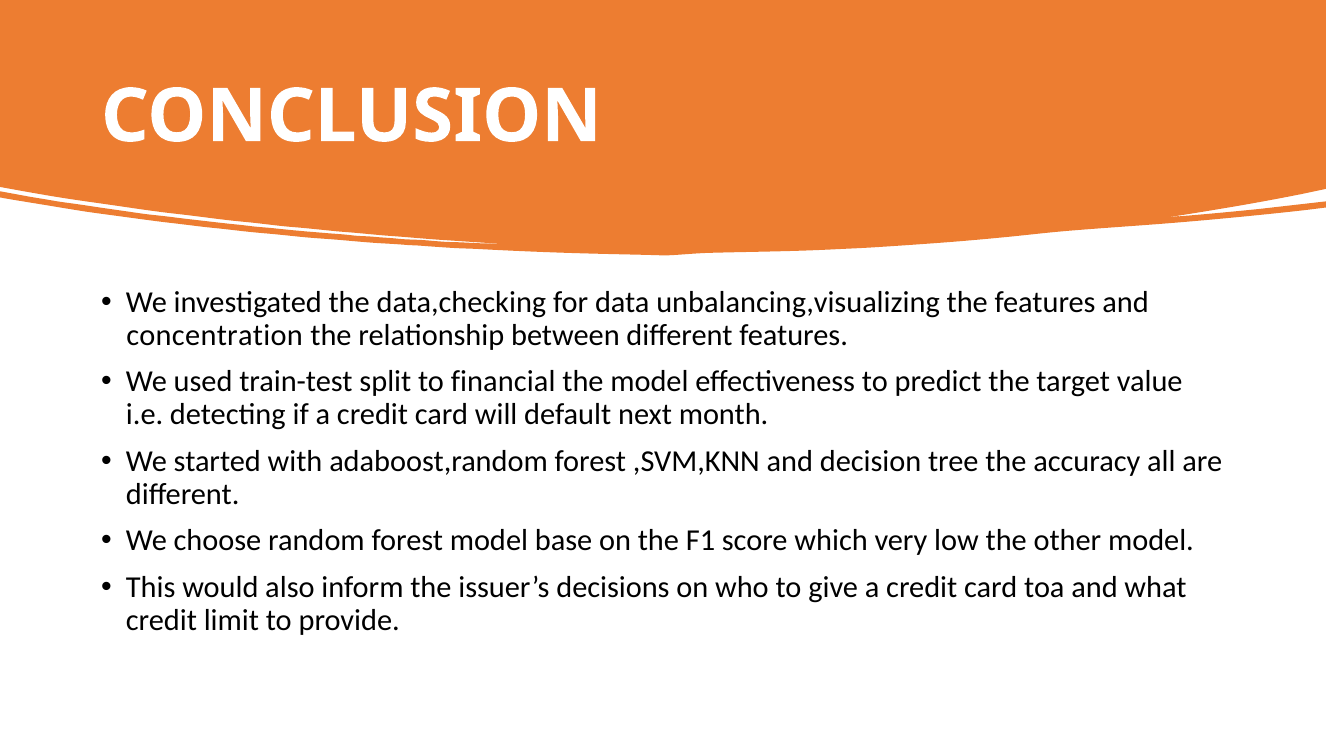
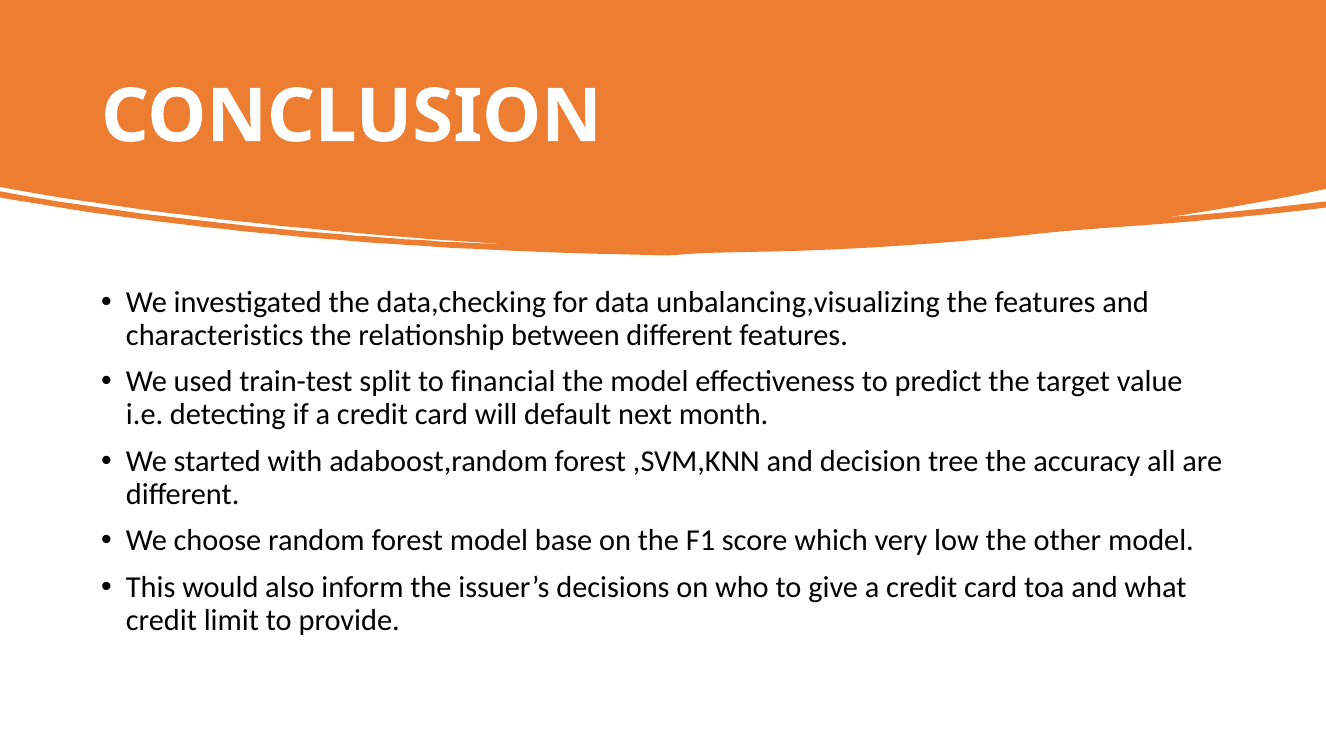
concentration: concentration -> characteristics
